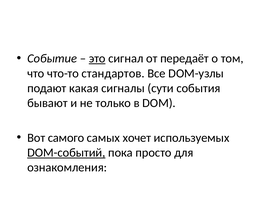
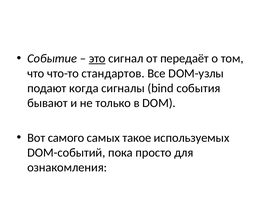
какая: какая -> когда
сути: сути -> bind
хочет: хочет -> такое
DOM-событий underline: present -> none
